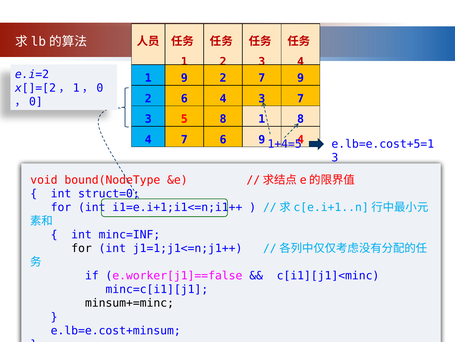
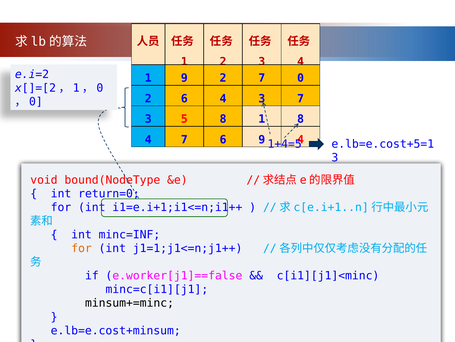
7 9: 9 -> 0
struct=0: struct=0 -> return=0
for at (82, 248) colour: black -> orange
